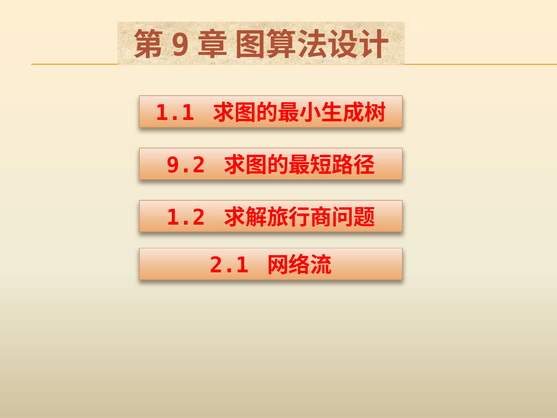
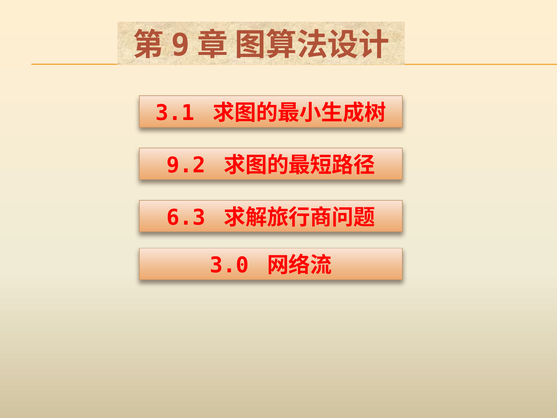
1.1: 1.1 -> 3.1
1.2: 1.2 -> 6.3
2.1: 2.1 -> 3.0
